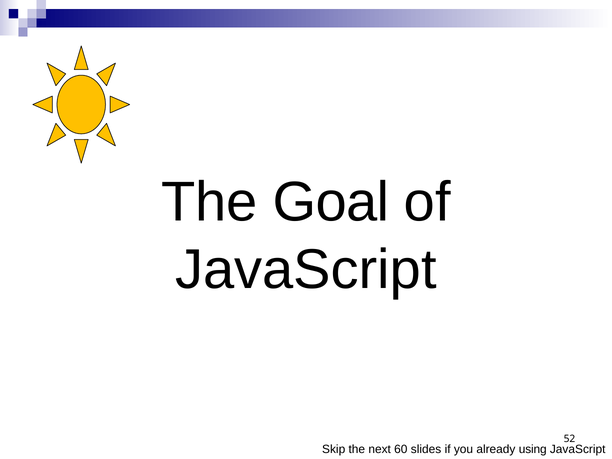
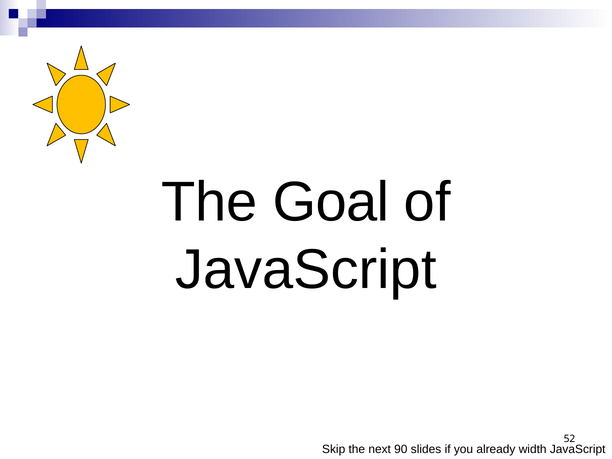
60: 60 -> 90
using: using -> width
